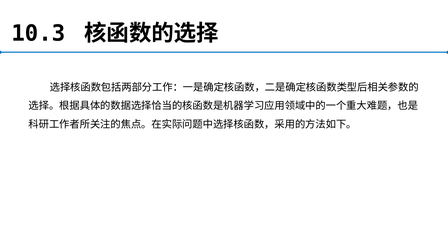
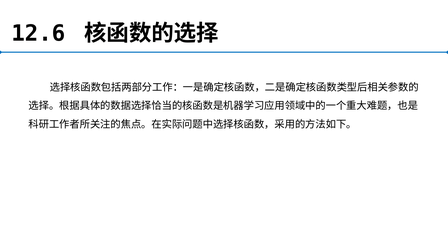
10.3: 10.3 -> 12.6
